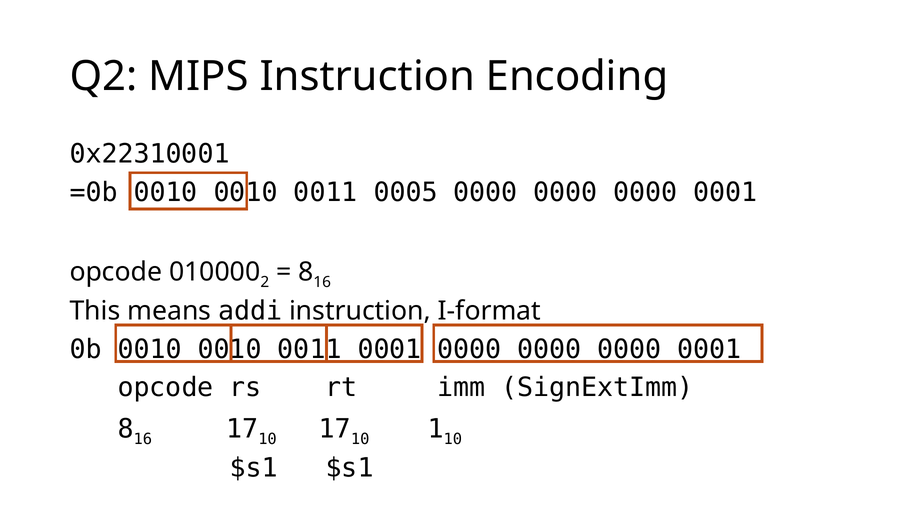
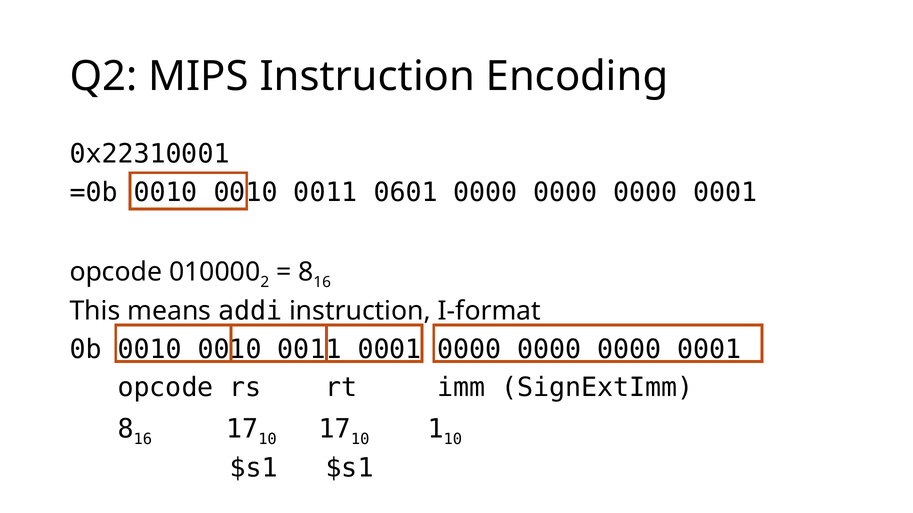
0005: 0005 -> 0601
